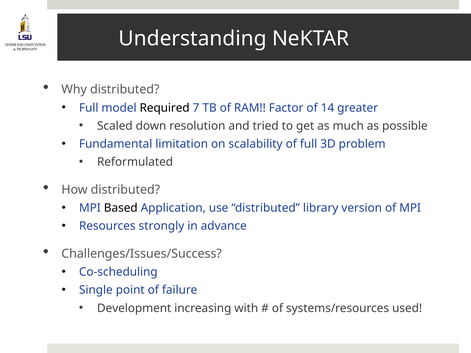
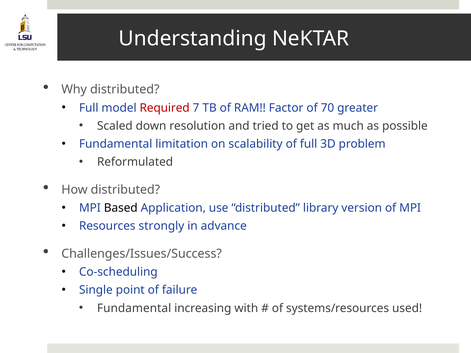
Required colour: black -> red
14: 14 -> 70
Development at (134, 308): Development -> Fundamental
